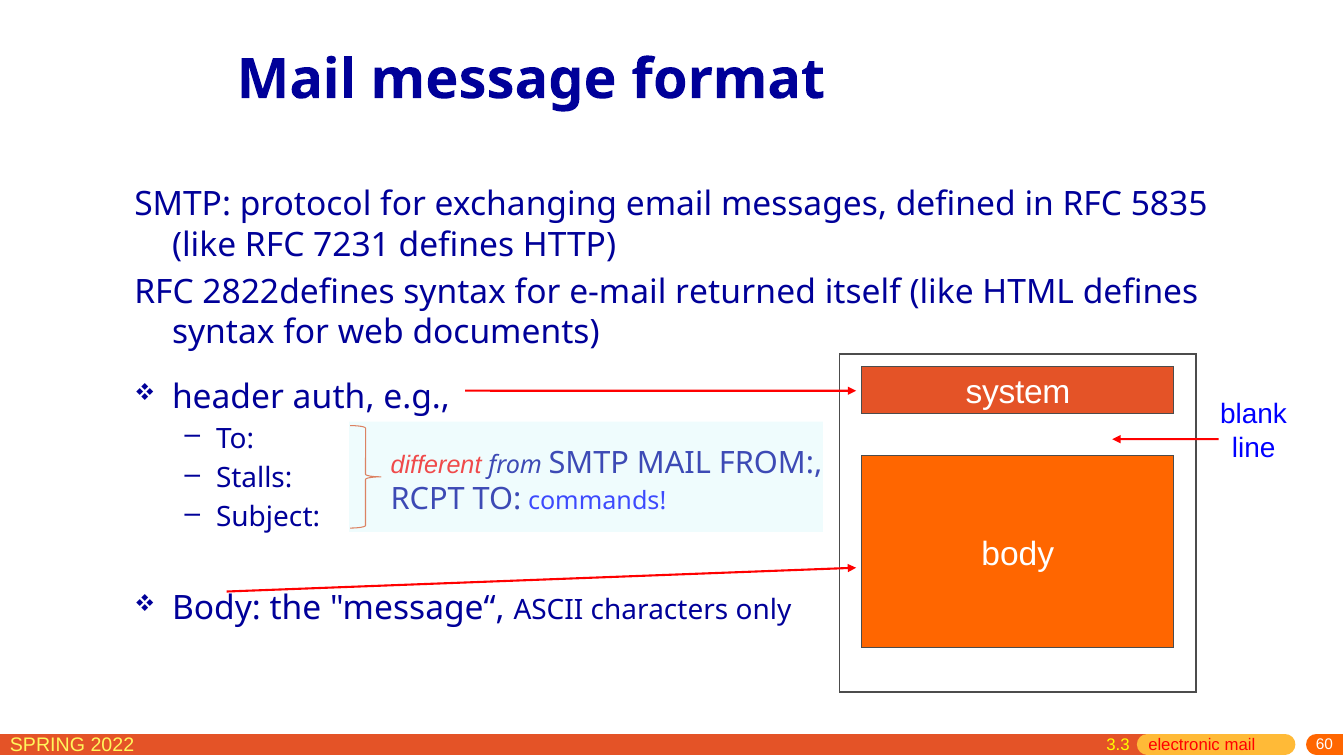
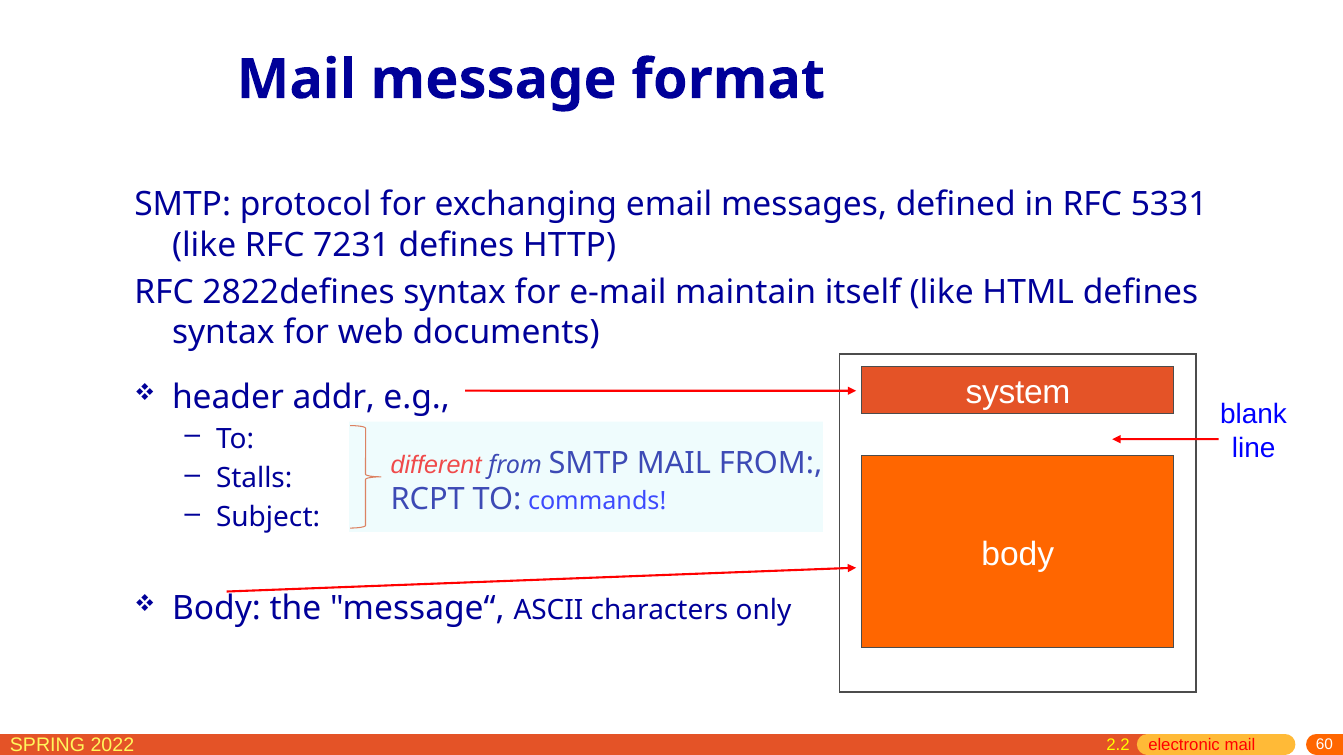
5835: 5835 -> 5331
returned: returned -> maintain
auth: auth -> addr
3.3: 3.3 -> 2.2
